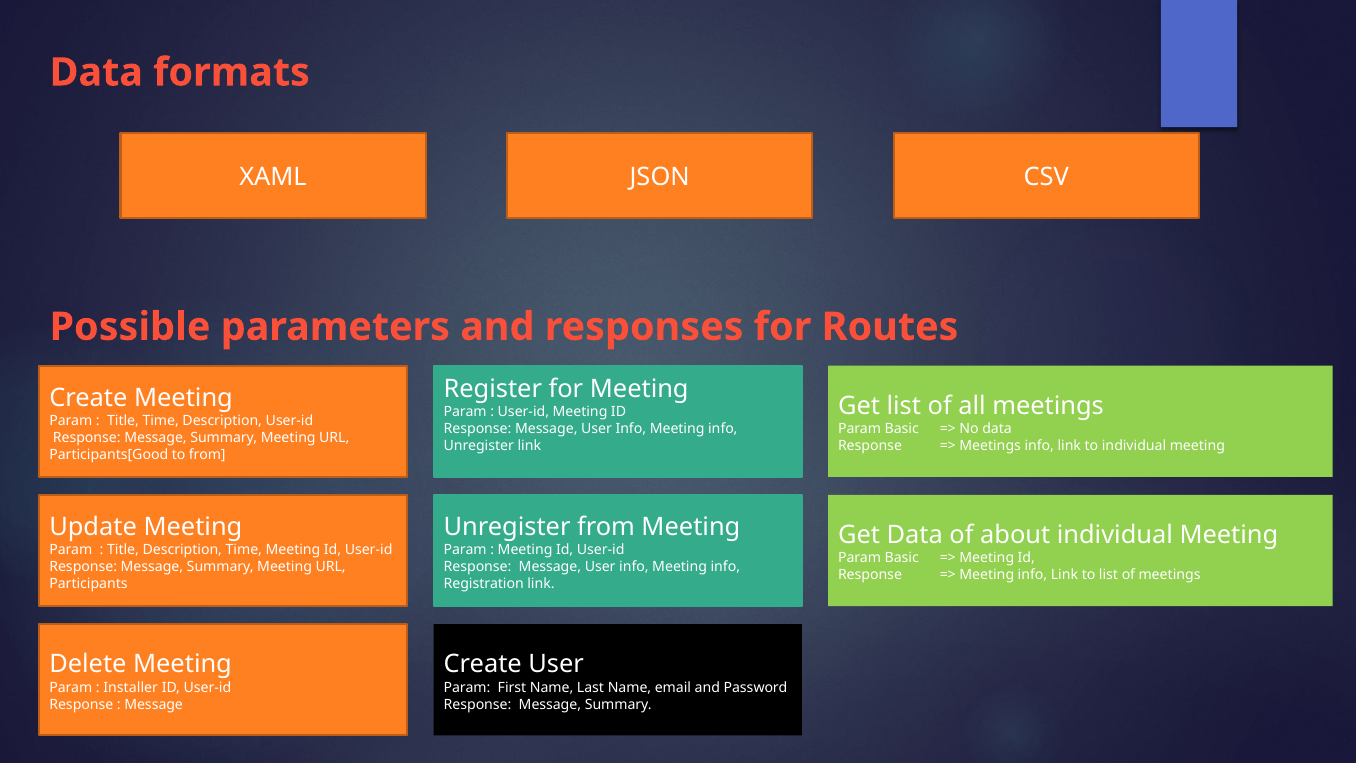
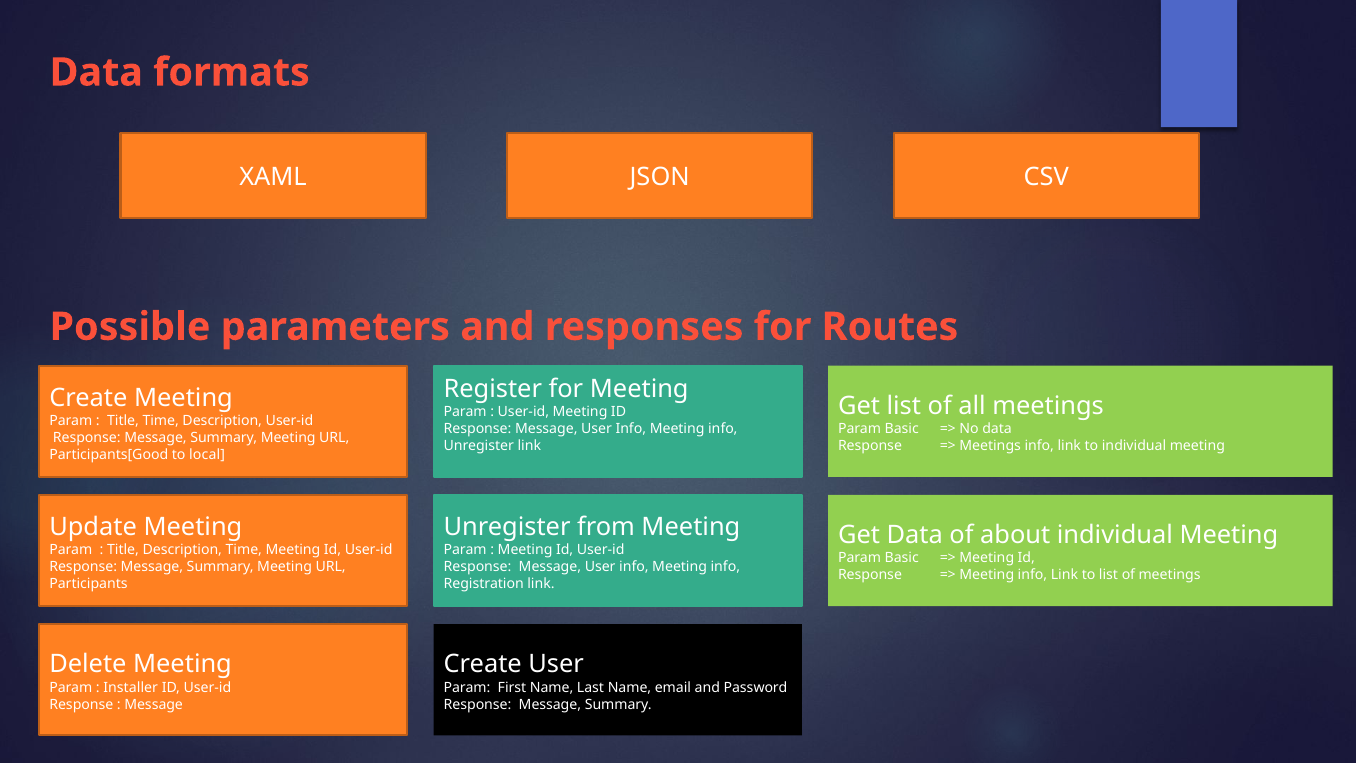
to from: from -> local
